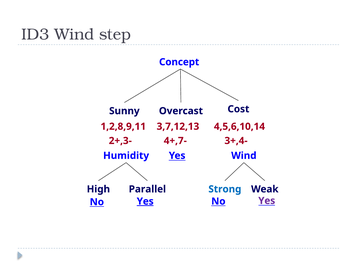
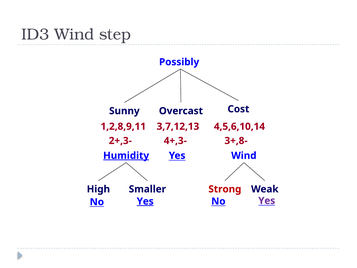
Concept: Concept -> Possibly
4+,7-: 4+,7- -> 4+,3-
3+,4-: 3+,4- -> 3+,8-
Humidity underline: none -> present
Parallel: Parallel -> Smaller
Strong colour: blue -> red
